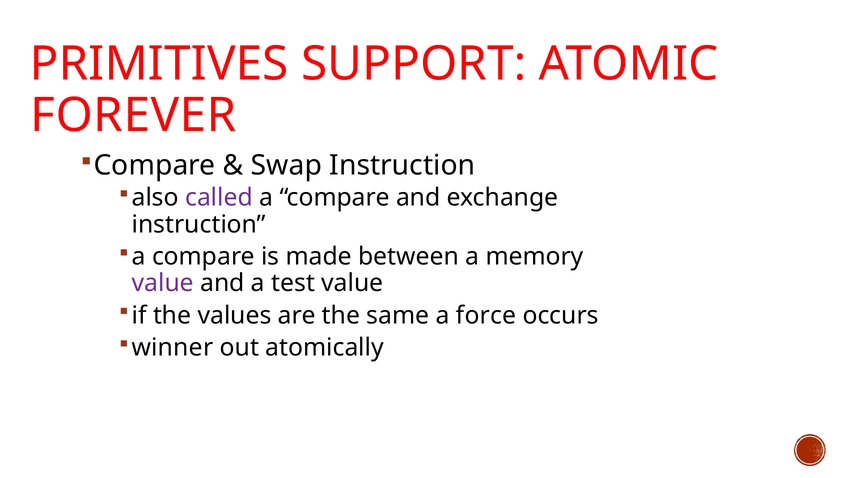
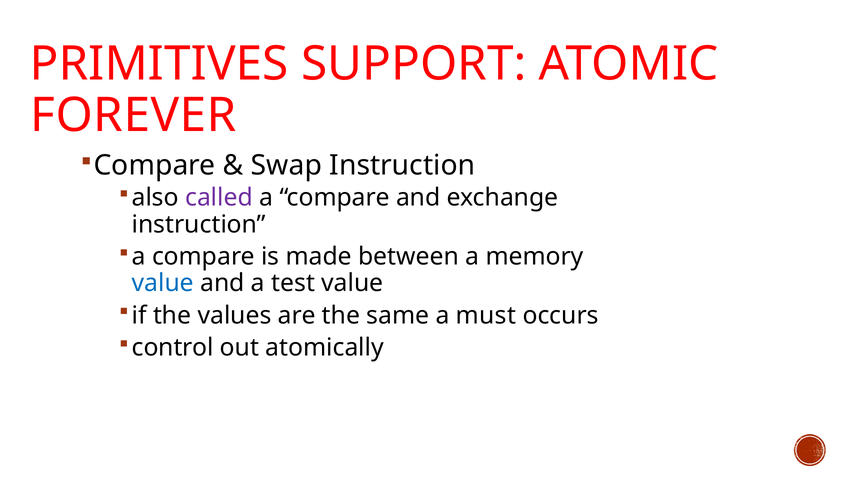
value at (163, 283) colour: purple -> blue
force: force -> must
winner: winner -> control
